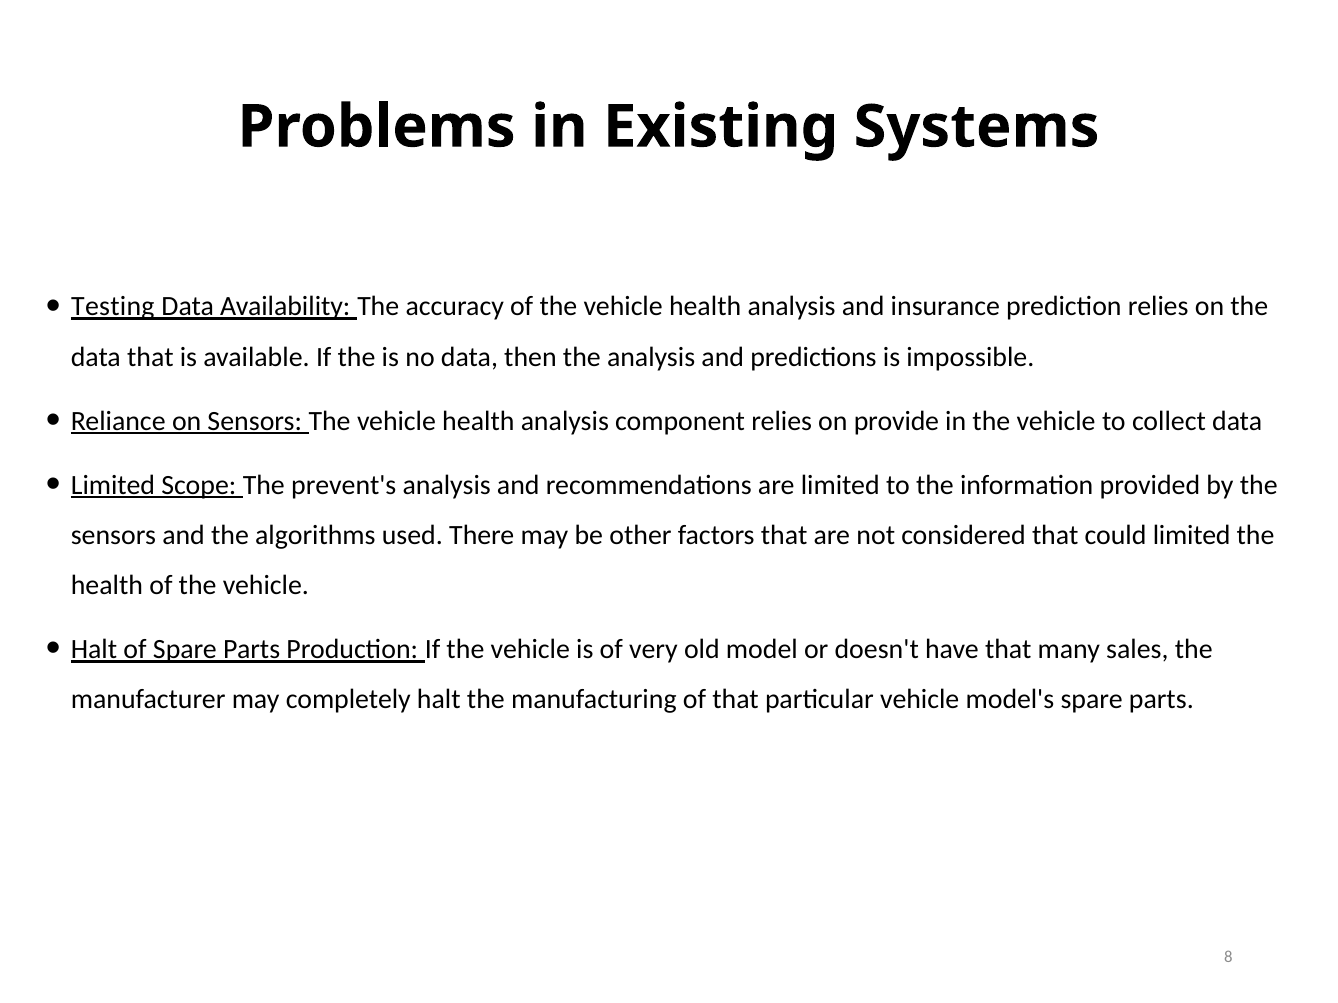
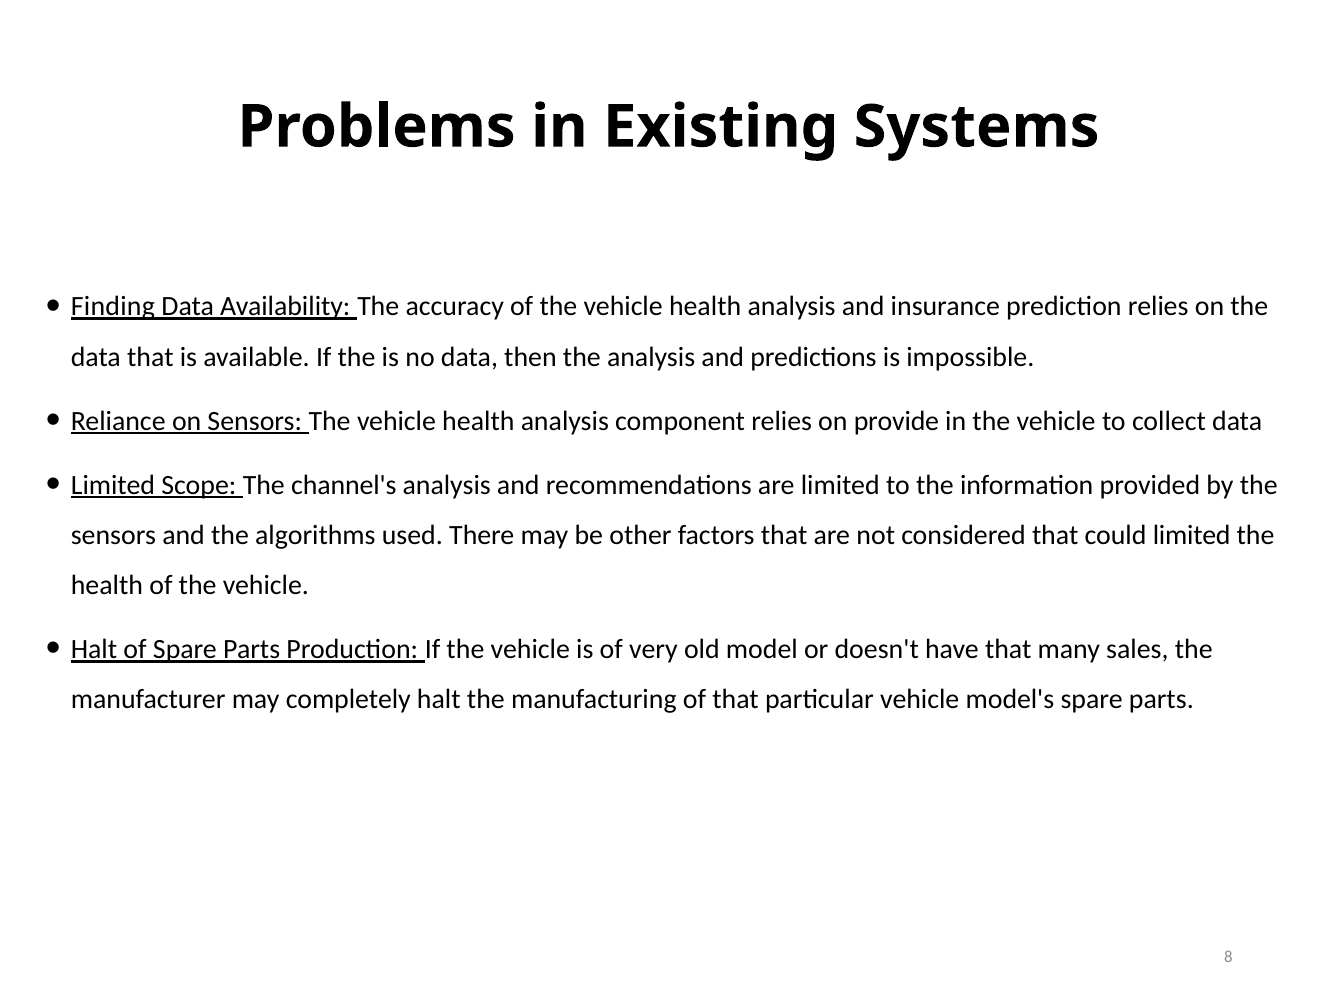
Testing: Testing -> Finding
prevent's: prevent's -> channel's
